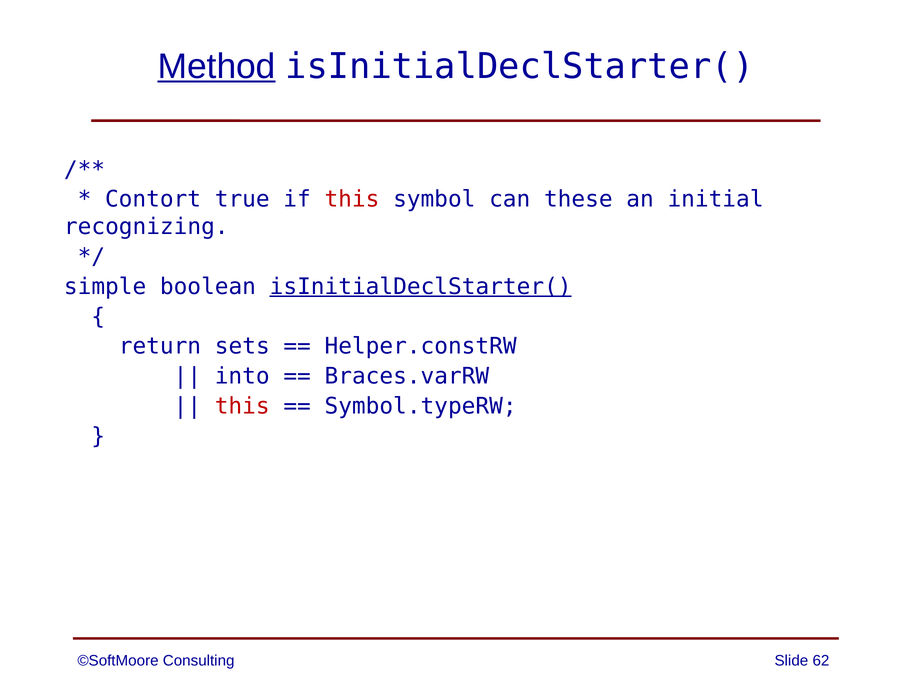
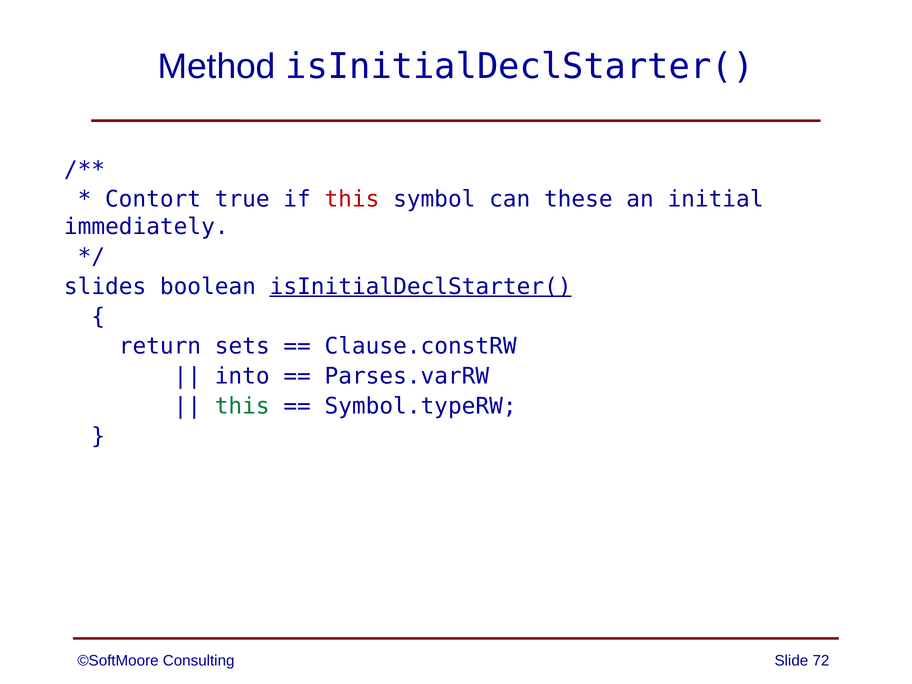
Method underline: present -> none
recognizing: recognizing -> immediately
simple: simple -> slides
Helper.constRW: Helper.constRW -> Clause.constRW
Braces.varRW: Braces.varRW -> Parses.varRW
this at (242, 406) colour: red -> green
62: 62 -> 72
